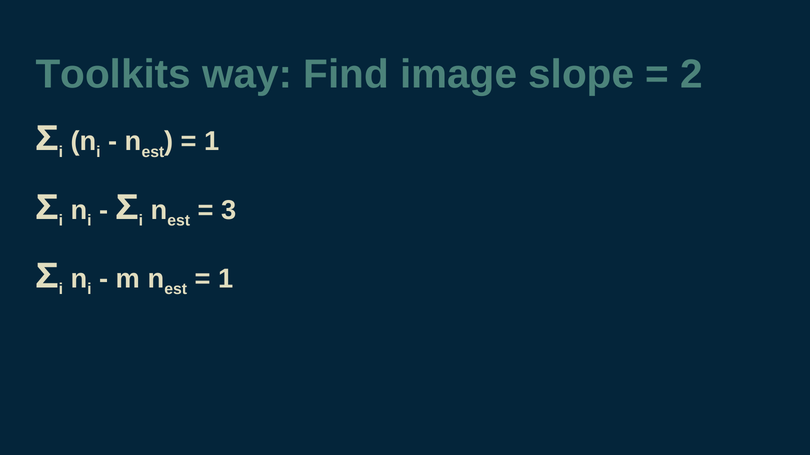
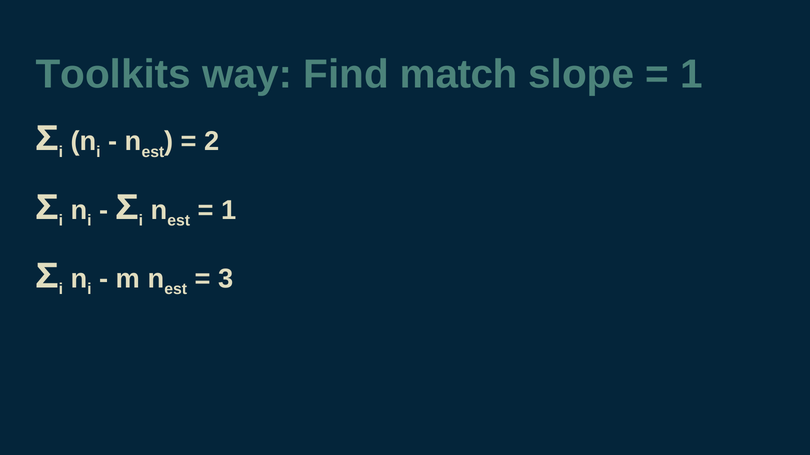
image: image -> match
2 at (692, 75): 2 -> 1
1 at (212, 142): 1 -> 2
3 at (229, 210): 3 -> 1
1 at (226, 279): 1 -> 3
